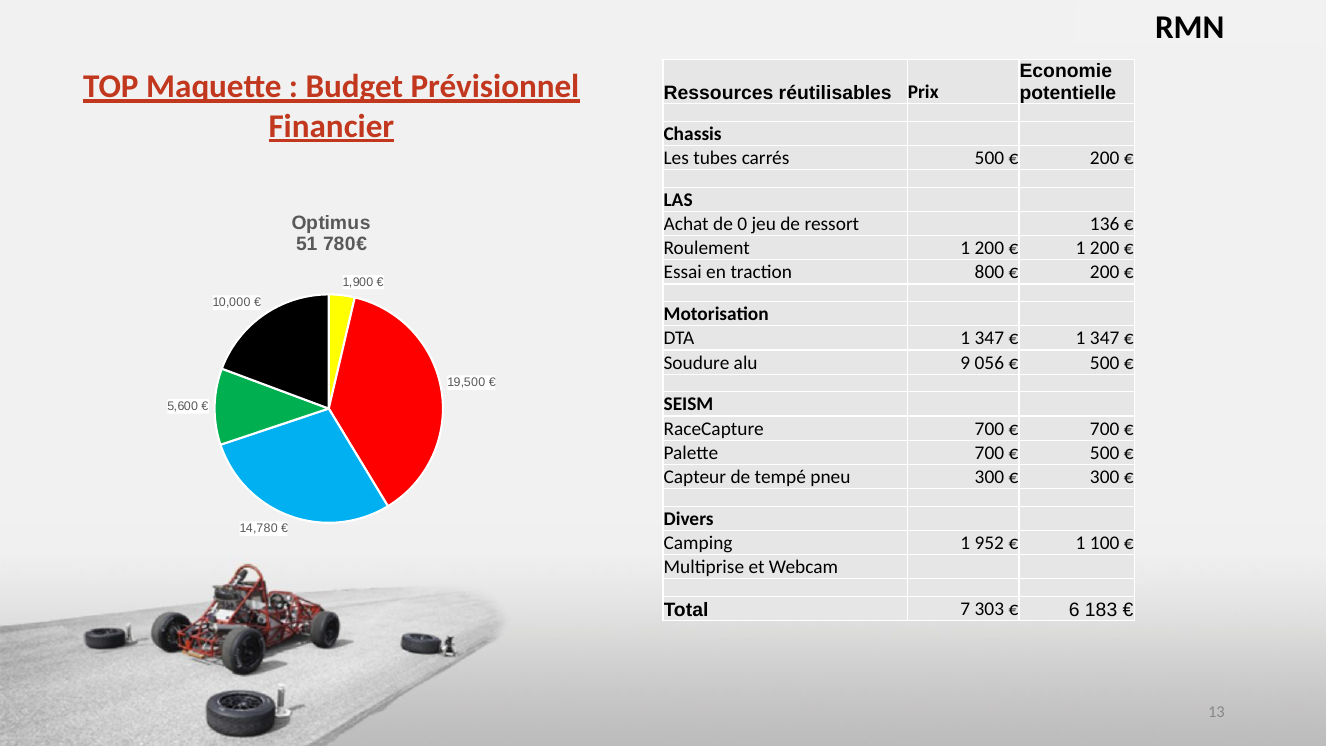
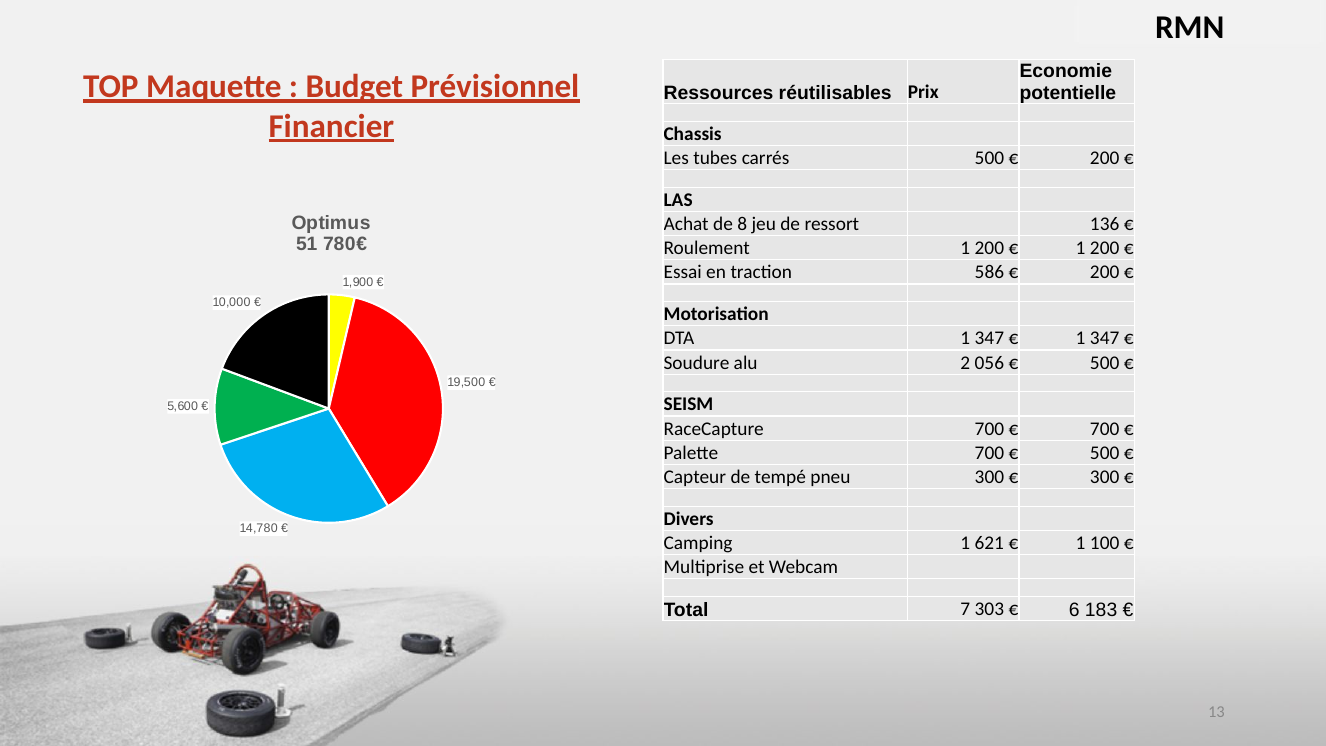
0: 0 -> 8
800: 800 -> 586
9: 9 -> 2
952: 952 -> 621
